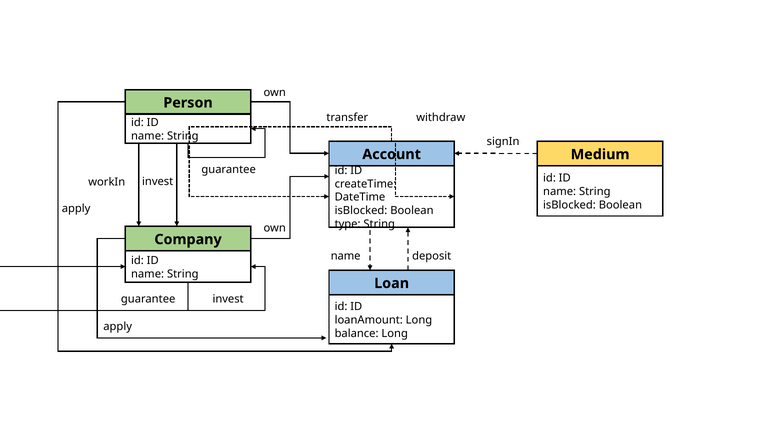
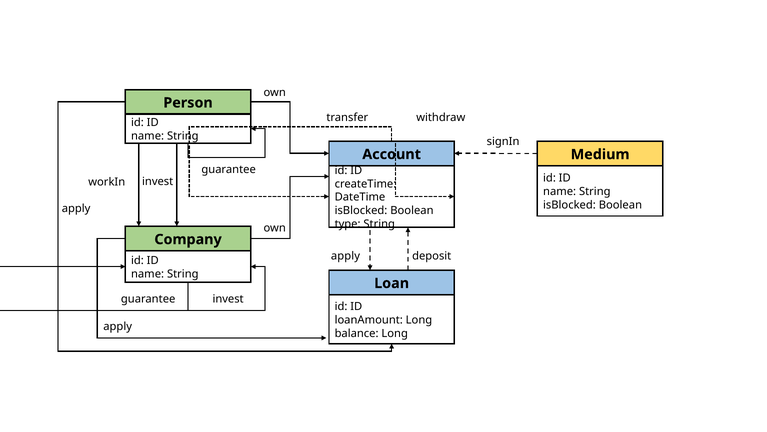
name at (346, 256): name -> apply
